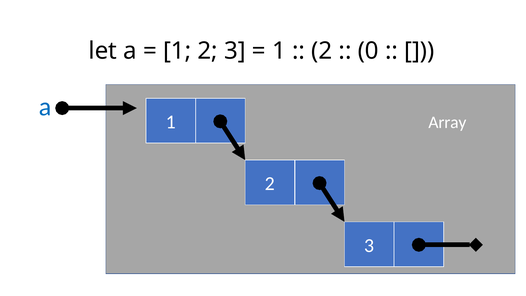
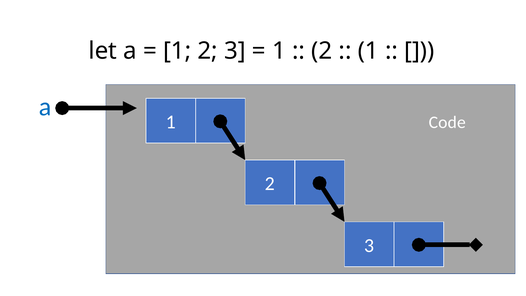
0 at (368, 51): 0 -> 1
Array: Array -> Code
